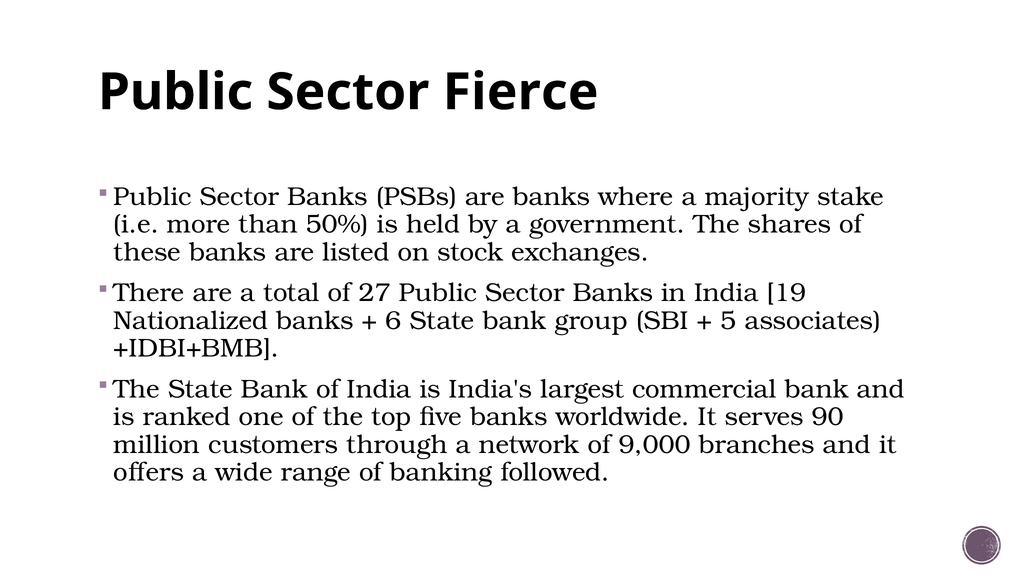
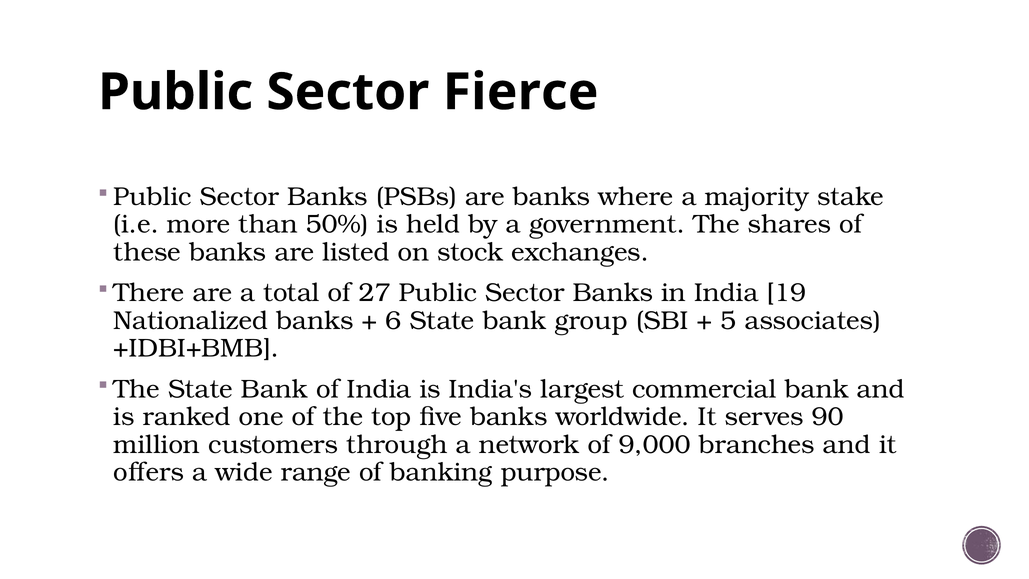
followed: followed -> purpose
